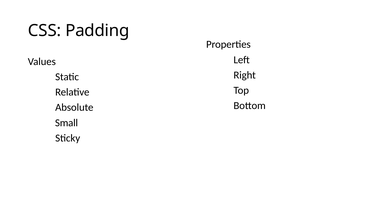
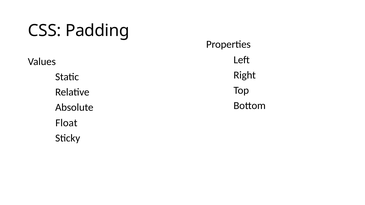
Small: Small -> Float
